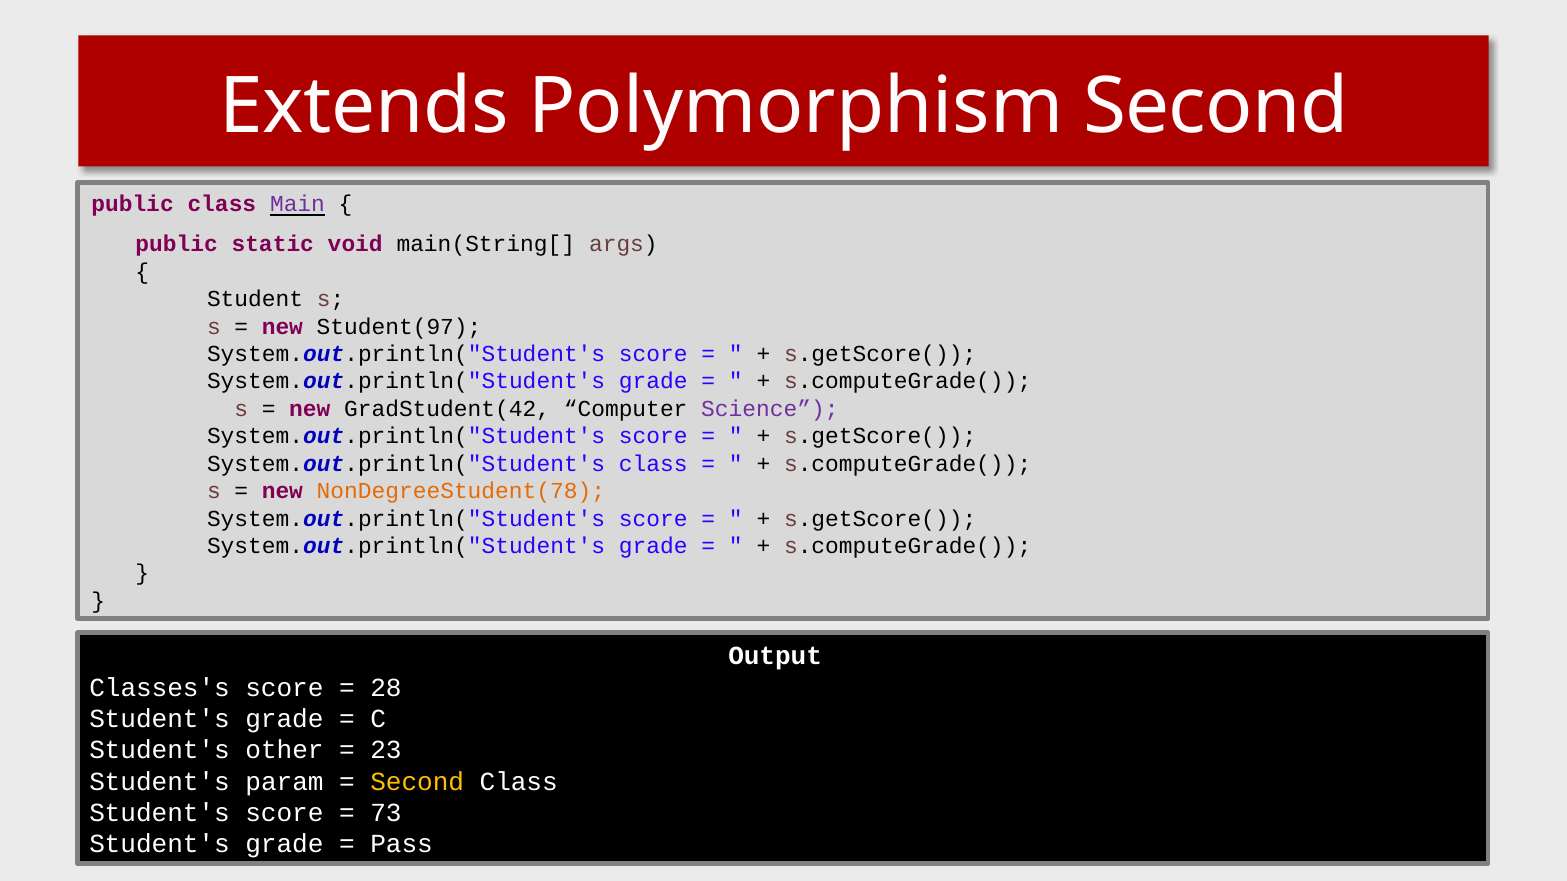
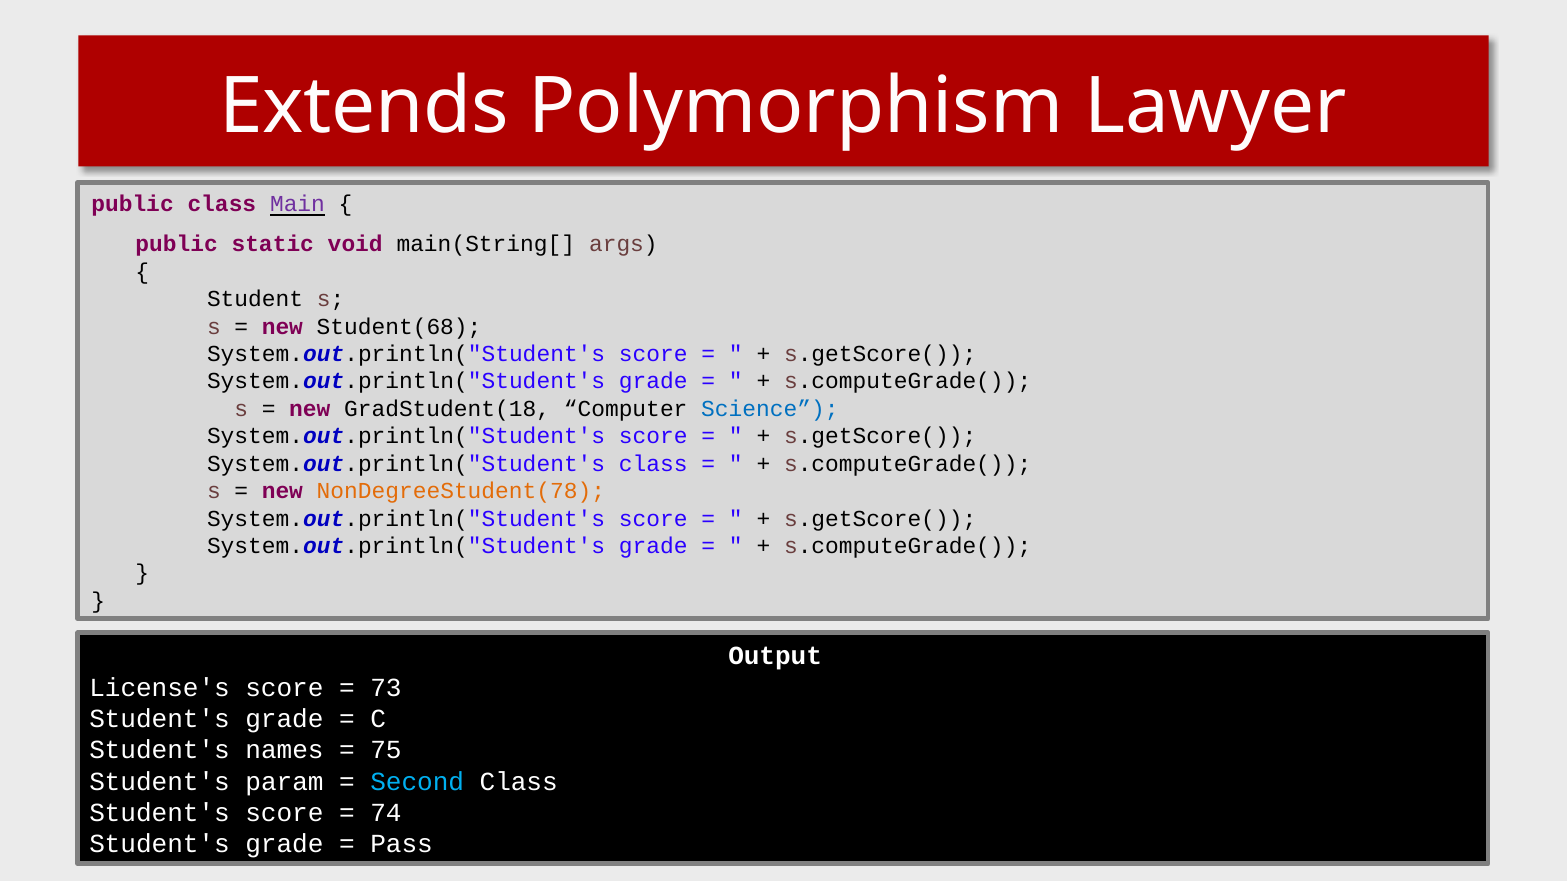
Polymorphism Second: Second -> Lawyer
Student(97: Student(97 -> Student(68
GradStudent(42: GradStudent(42 -> GradStudent(18
Science colour: purple -> blue
Classes's: Classes's -> License's
28: 28 -> 73
other: other -> names
23: 23 -> 75
Second at (417, 782) colour: yellow -> light blue
73: 73 -> 74
